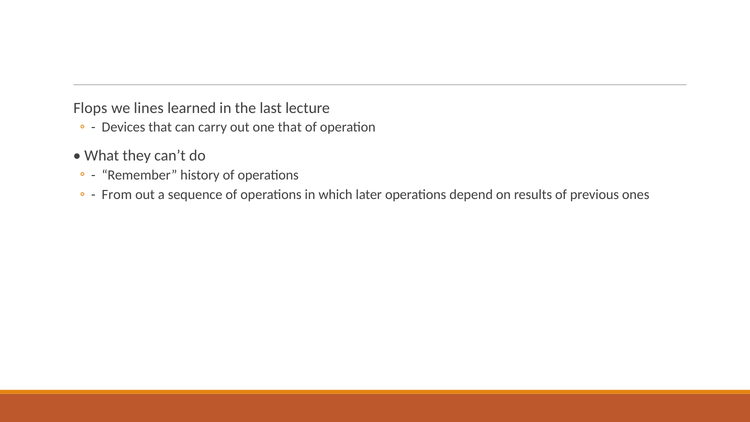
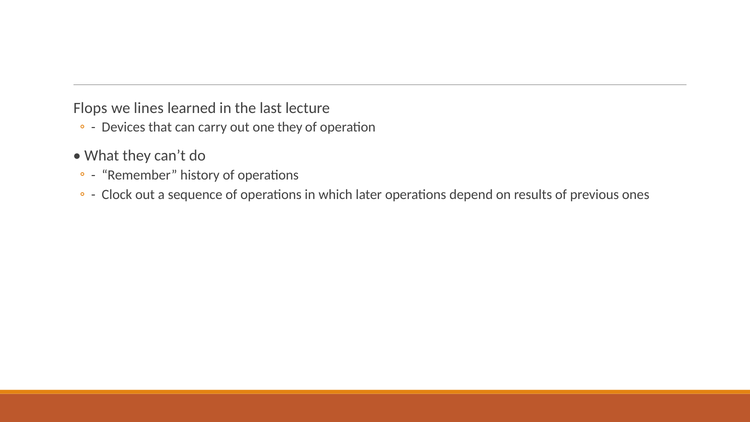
one that: that -> they
From: From -> Clock
